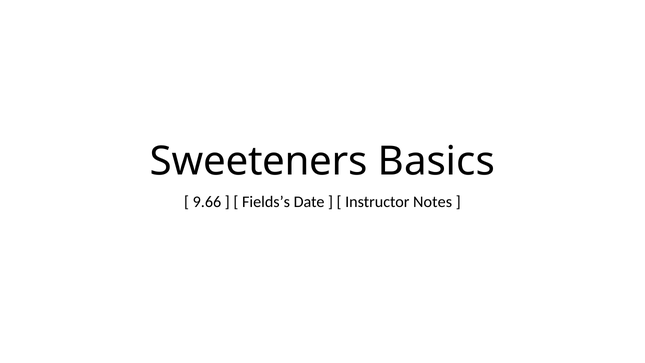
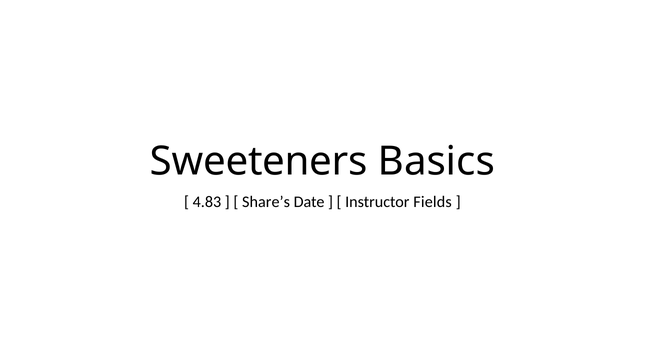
9.66: 9.66 -> 4.83
Fields’s: Fields’s -> Share’s
Notes: Notes -> Fields
